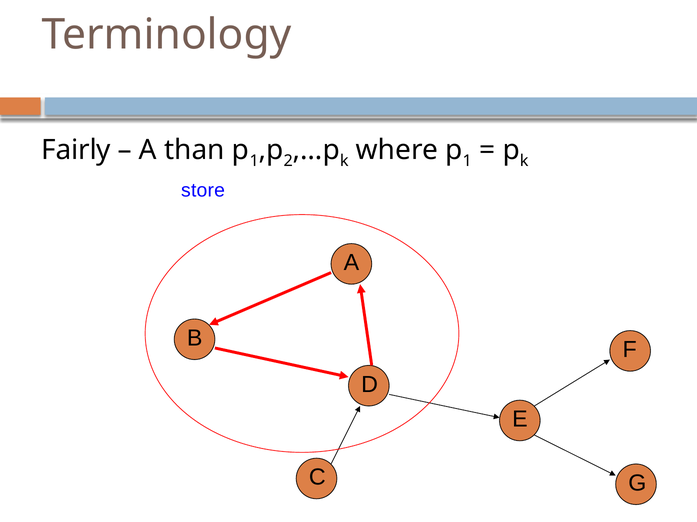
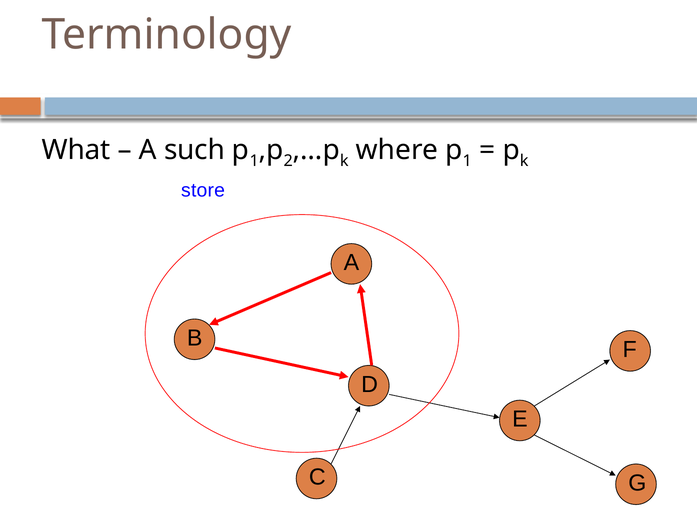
Fairly: Fairly -> What
than: than -> such
